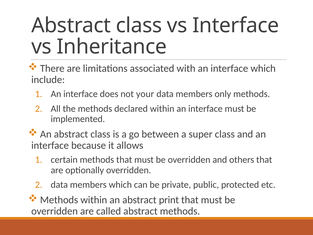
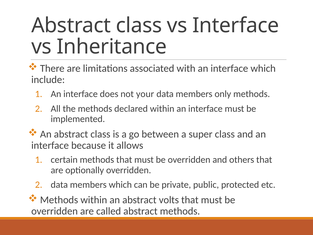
print: print -> volts
